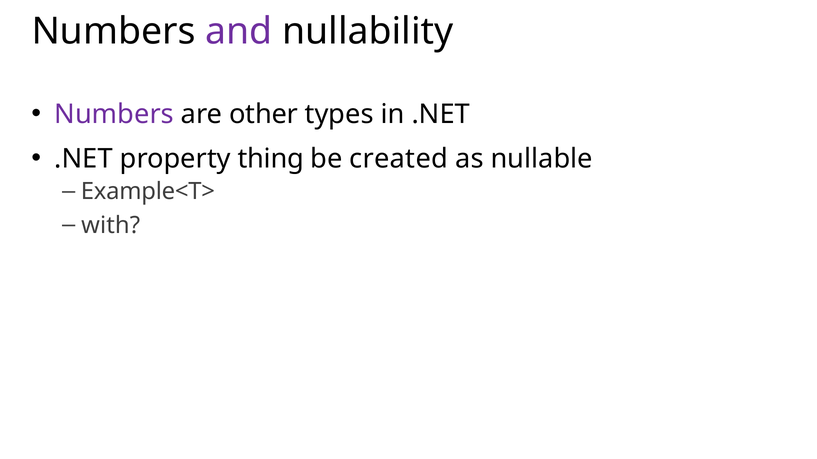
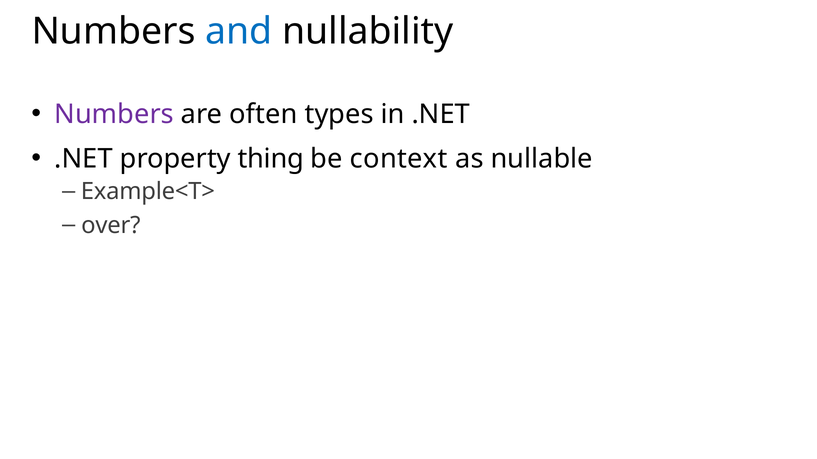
and colour: purple -> blue
other: other -> often
created: created -> context
with: with -> over
